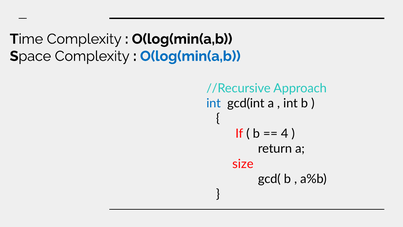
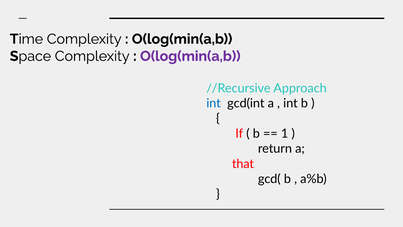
O(log(min(a,b at (190, 56) colour: blue -> purple
4: 4 -> 1
size: size -> that
